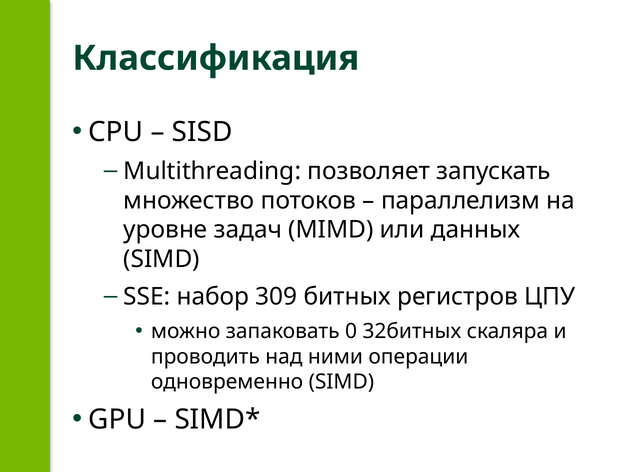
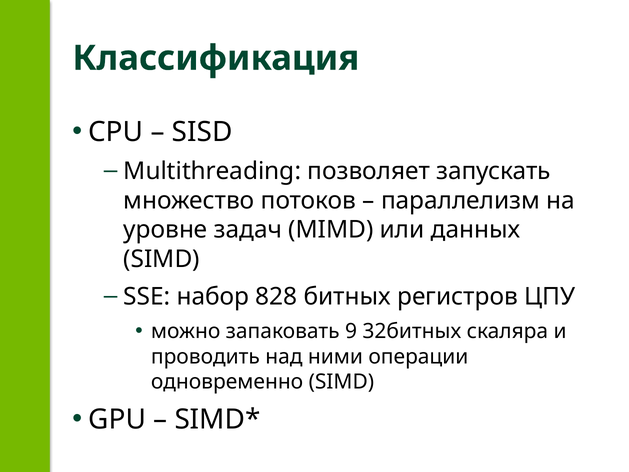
309: 309 -> 828
0: 0 -> 9
